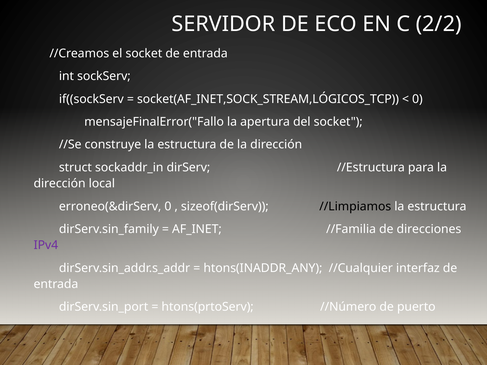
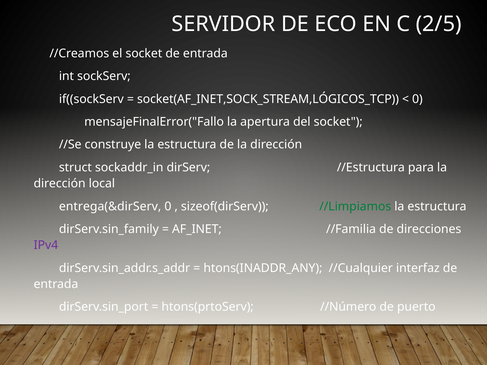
2/2: 2/2 -> 2/5
erroneo(&dirServ: erroneo(&dirServ -> entrega(&dirServ
//Limpiamos colour: black -> green
